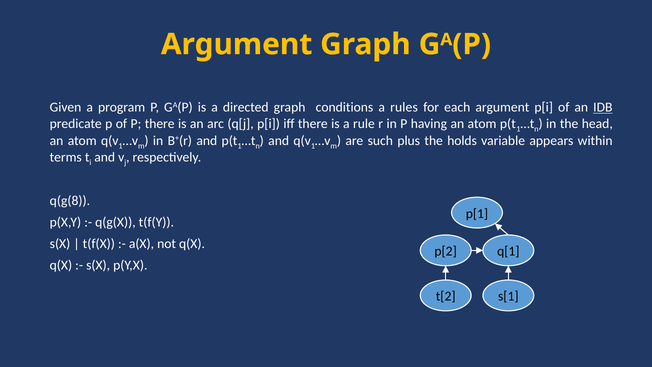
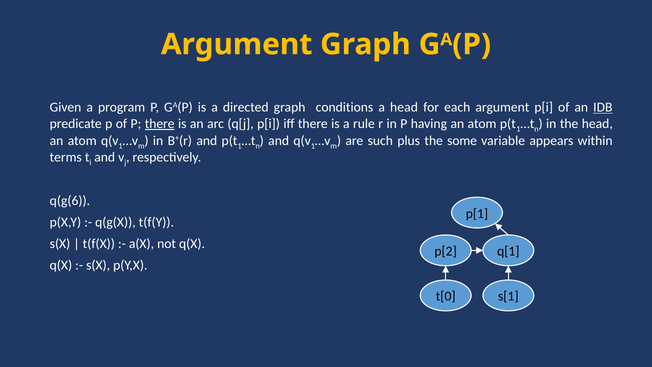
a rules: rules -> head
there at (160, 124) underline: none -> present
holds: holds -> some
q(g(8: q(g(8 -> q(g(6
t[2: t[2 -> t[0
